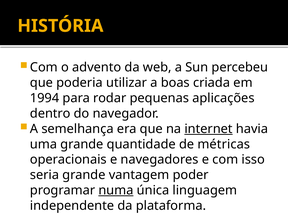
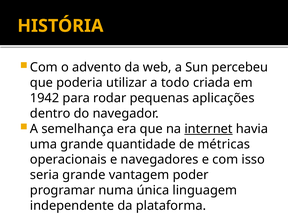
boas: boas -> todo
1994: 1994 -> 1942
numa underline: present -> none
